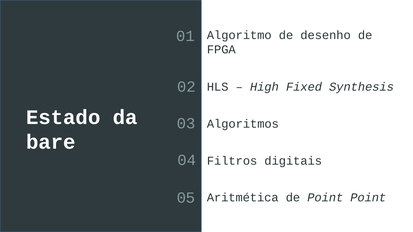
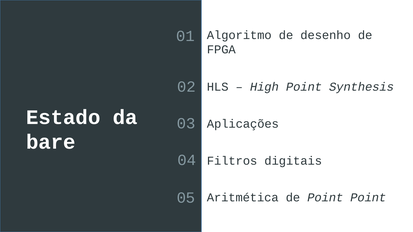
High Fixed: Fixed -> Point
Algoritmos: Algoritmos -> Aplicações
